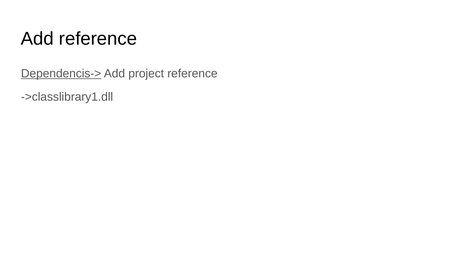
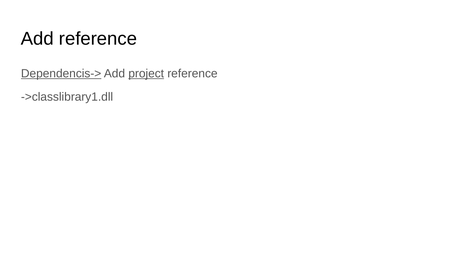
project underline: none -> present
